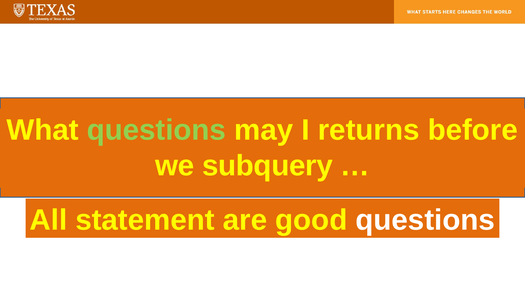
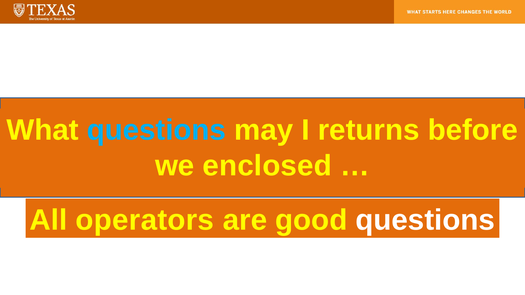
questions at (156, 130) colour: light green -> light blue
subquery: subquery -> enclosed
statement: statement -> operators
